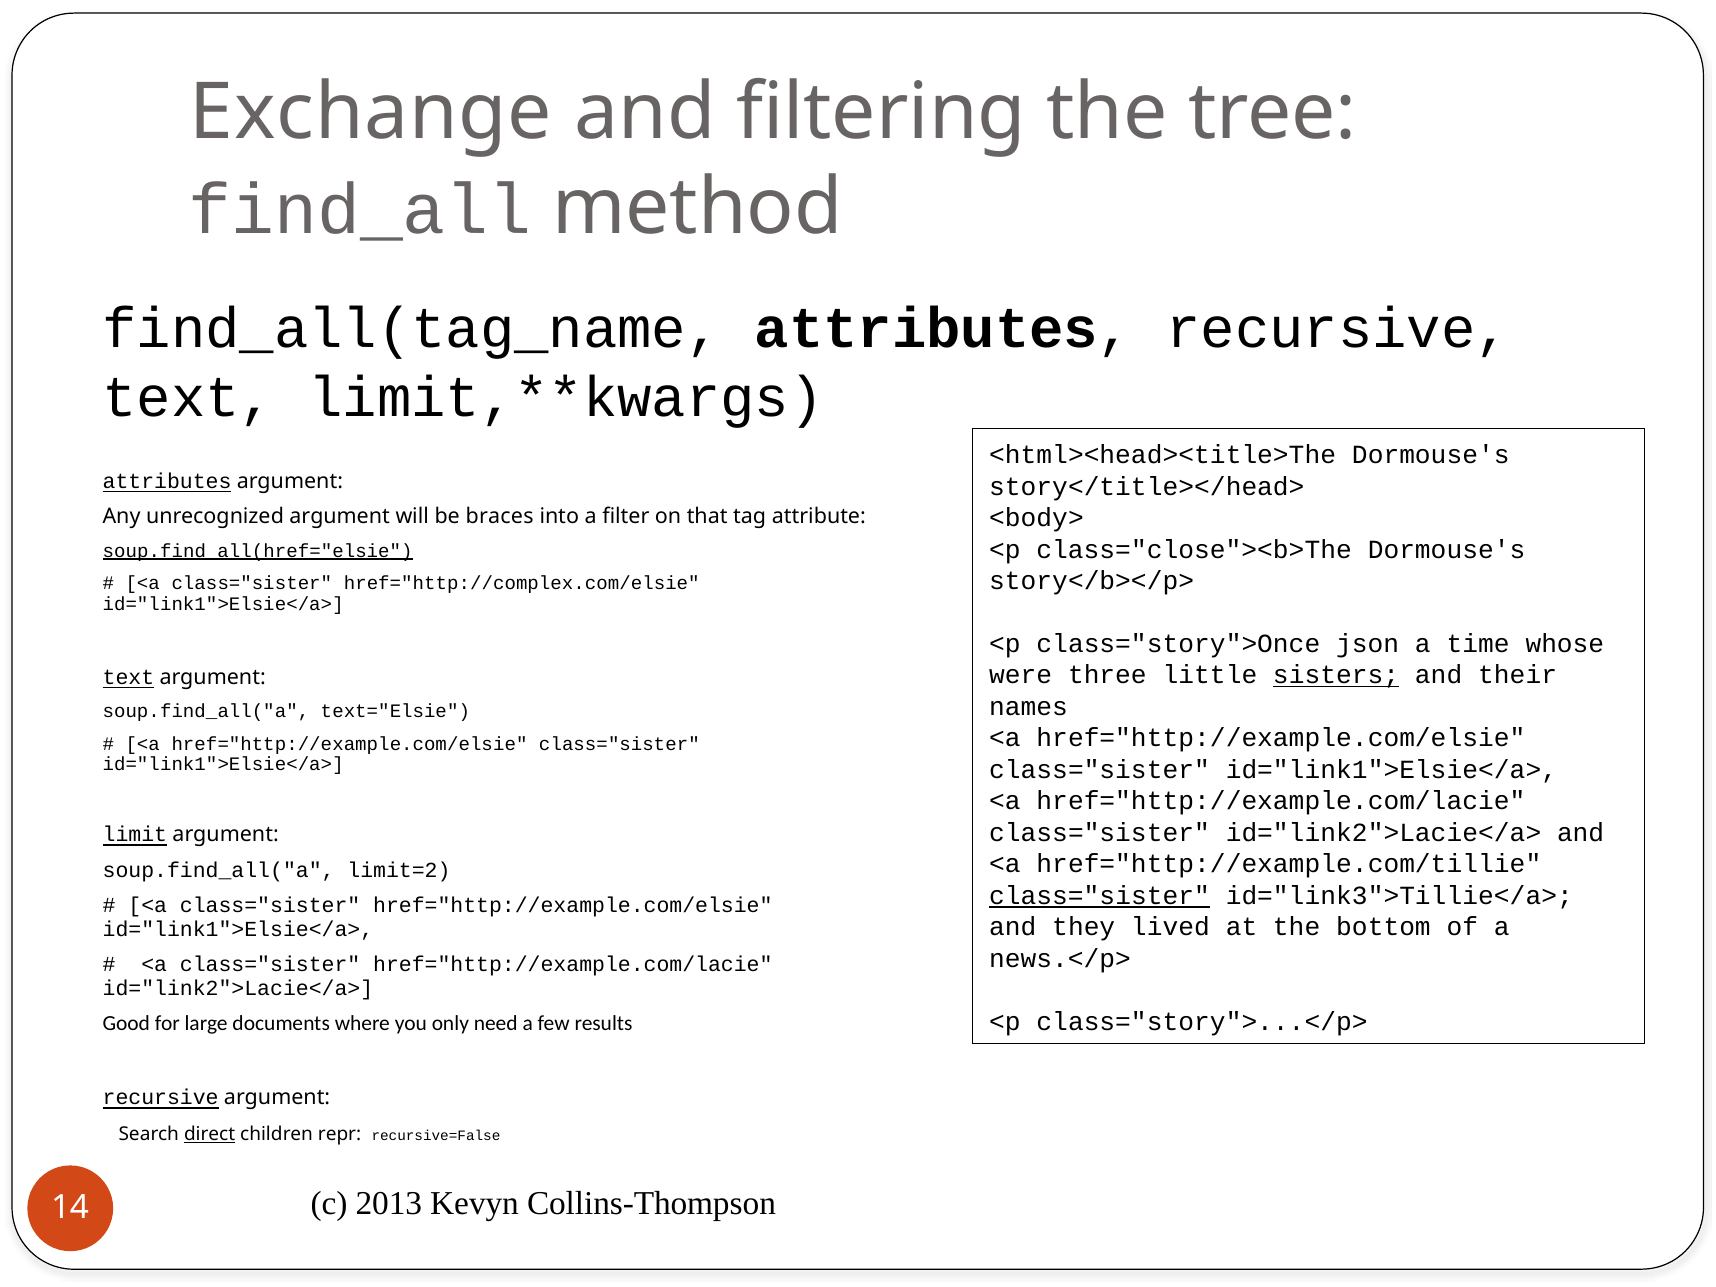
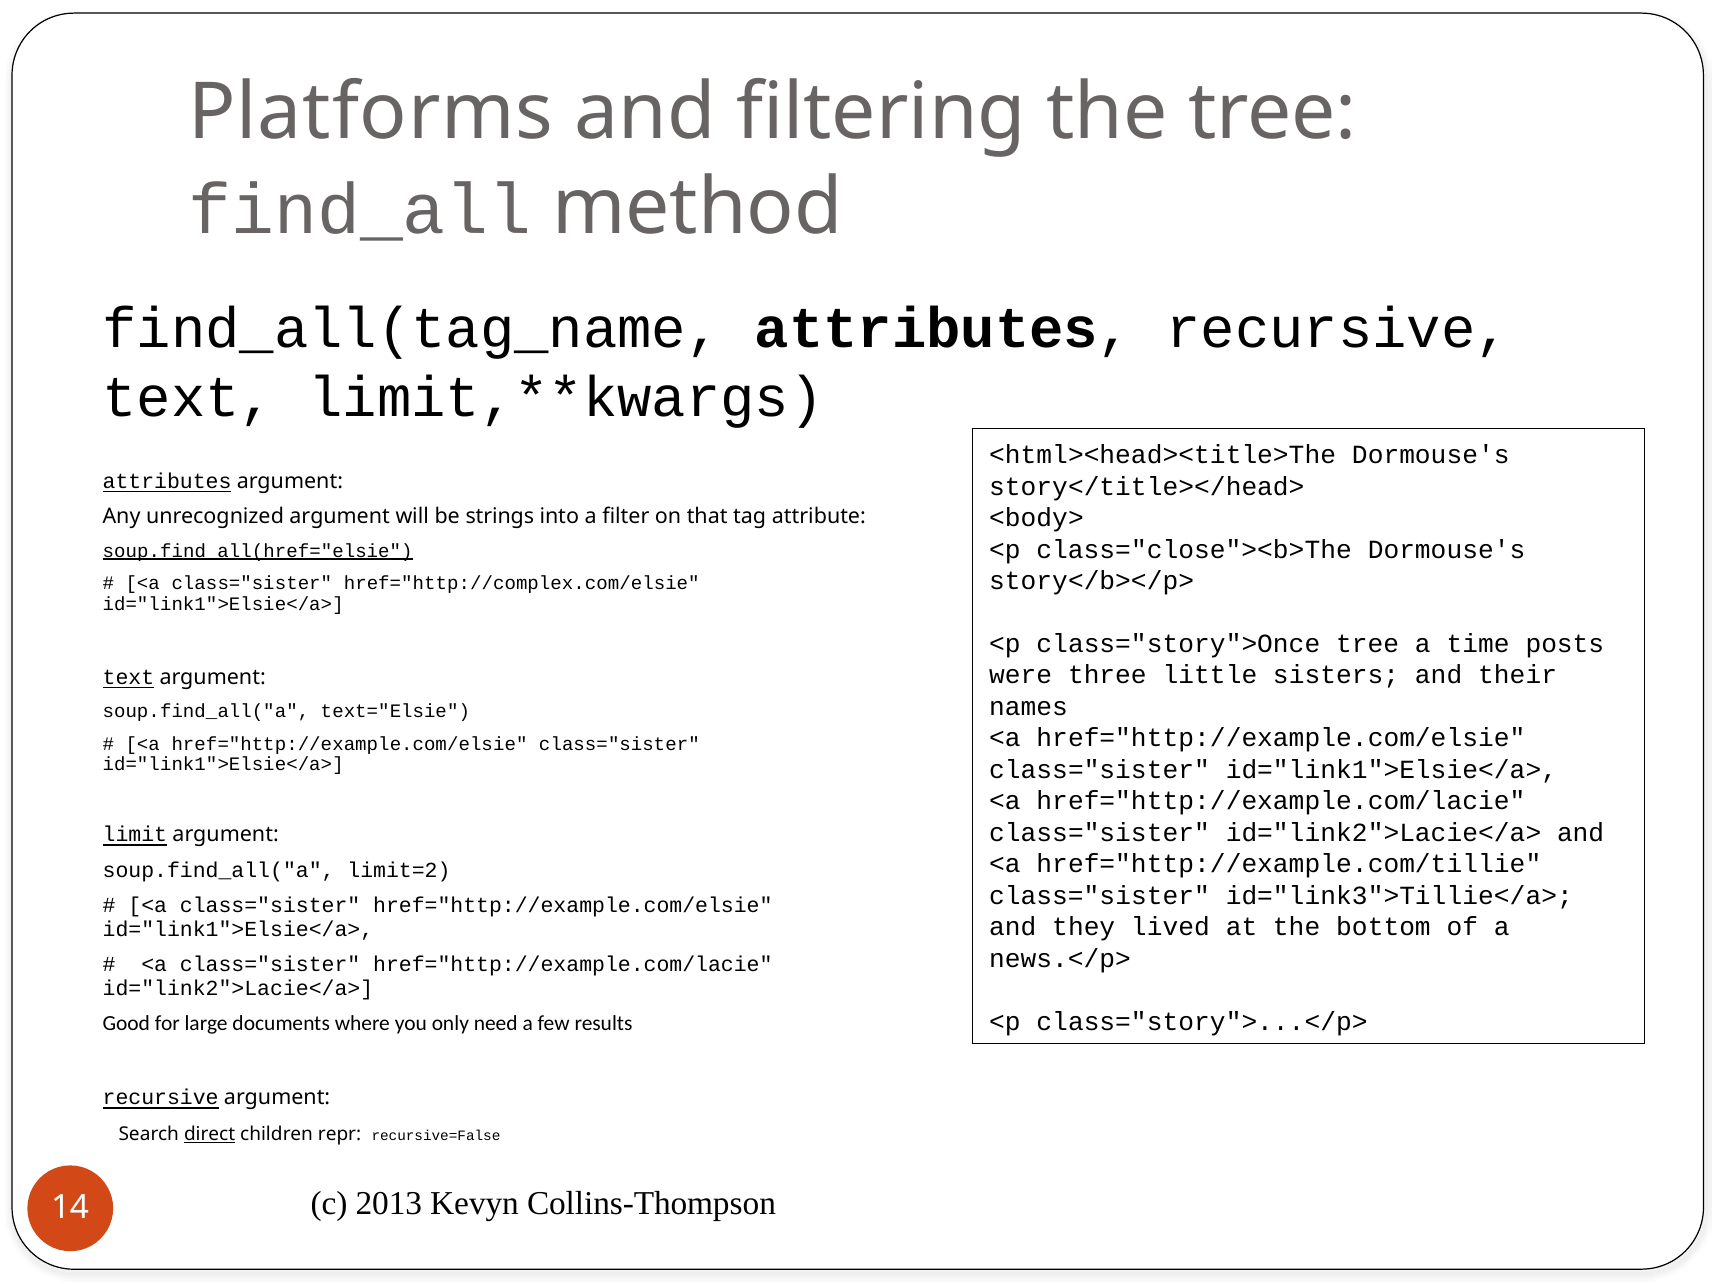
Exchange: Exchange -> Platforms
braces: braces -> strings
class="story">Once json: json -> tree
whose: whose -> posts
sisters underline: present -> none
class="sister at (1099, 896) underline: present -> none
